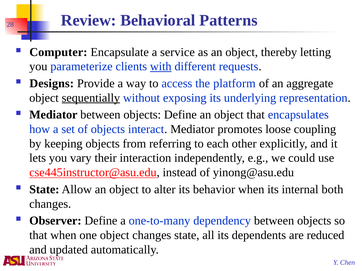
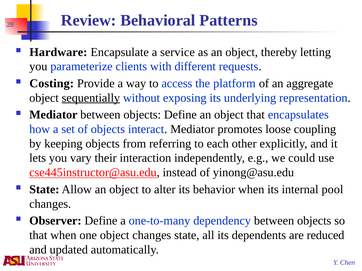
Computer: Computer -> Hardware
with underline: present -> none
Designs: Designs -> Costing
both: both -> pool
